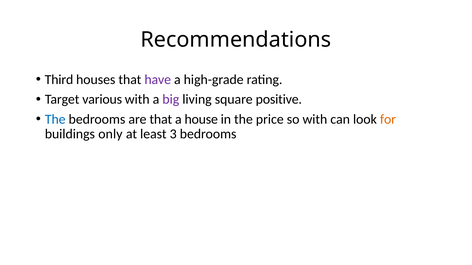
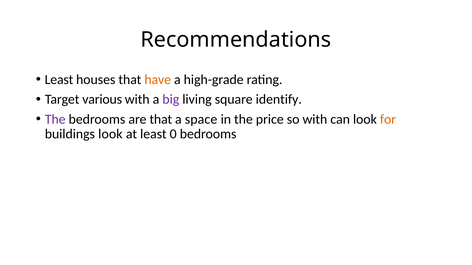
Third at (59, 80): Third -> Least
have colour: purple -> orange
positive: positive -> identify
The at (55, 119) colour: blue -> purple
house: house -> space
buildings only: only -> look
3: 3 -> 0
